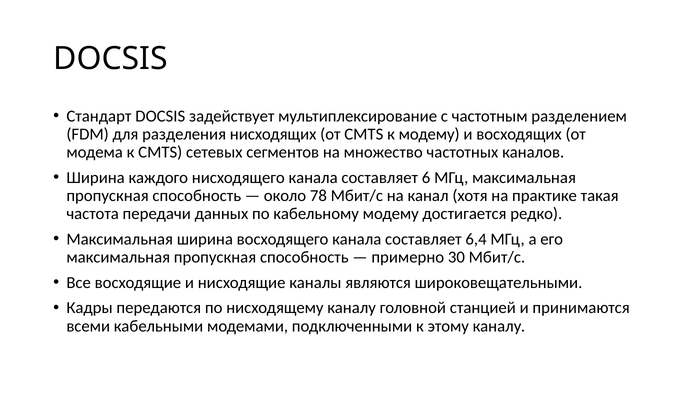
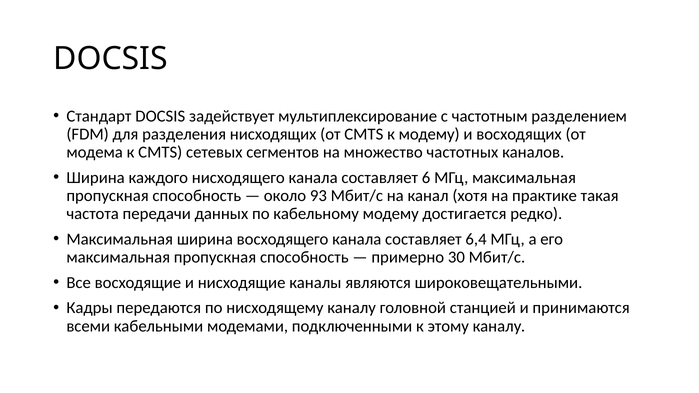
78: 78 -> 93
